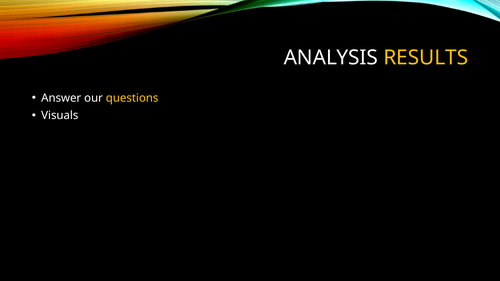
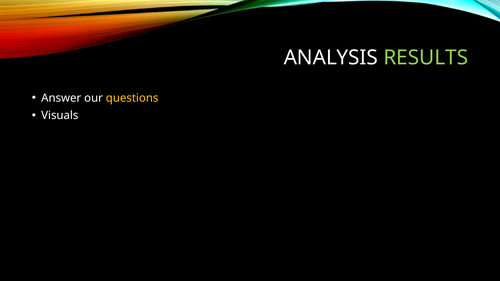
RESULTS colour: yellow -> light green
